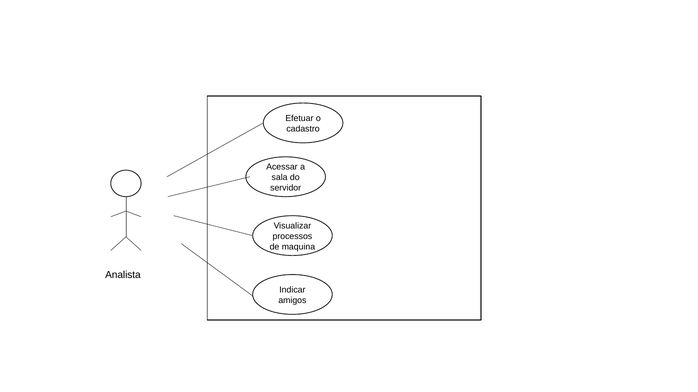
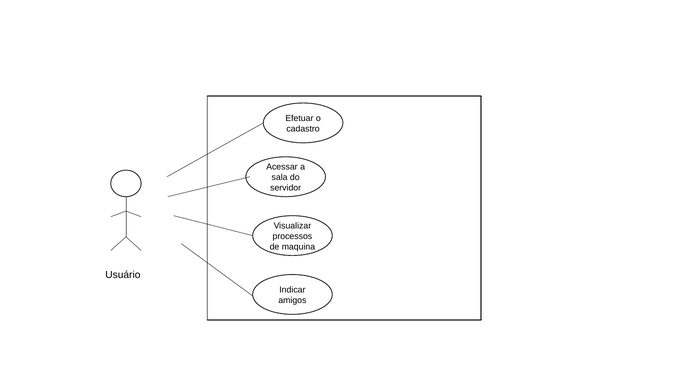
Analista: Analista -> Usuário
